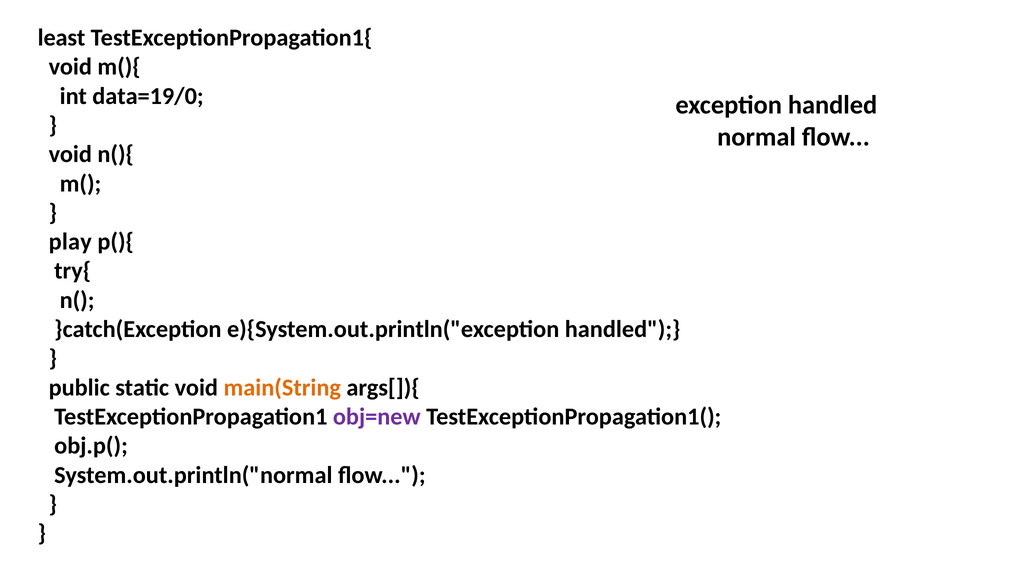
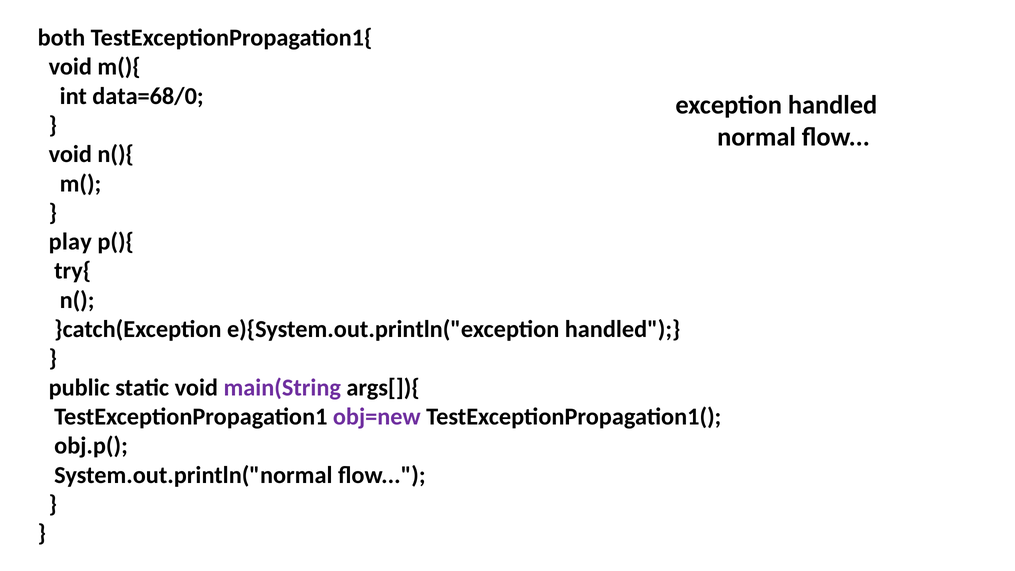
least: least -> both
data=19/0: data=19/0 -> data=68/0
main(String colour: orange -> purple
